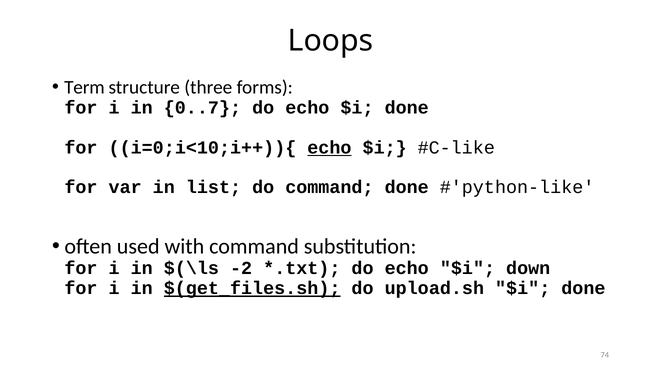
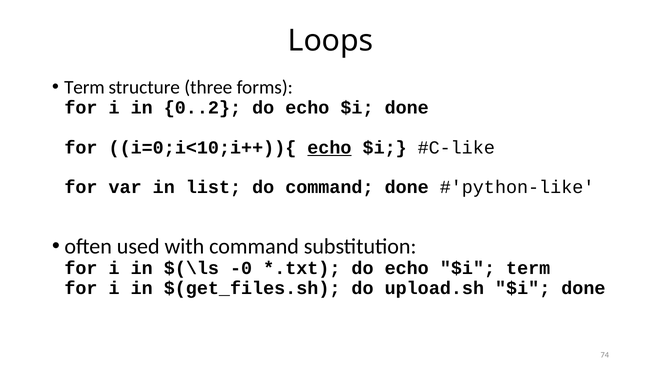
0..7: 0..7 -> 0..2
-2: -2 -> -0
$i down: down -> term
$(get_files.sh underline: present -> none
